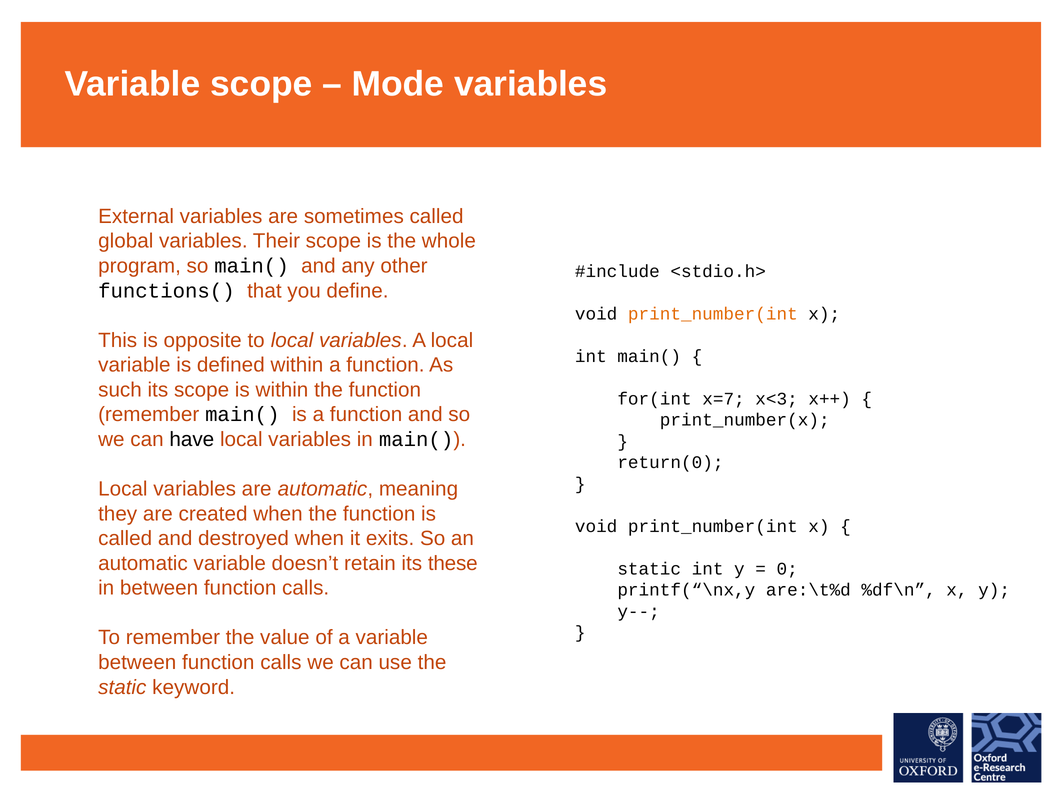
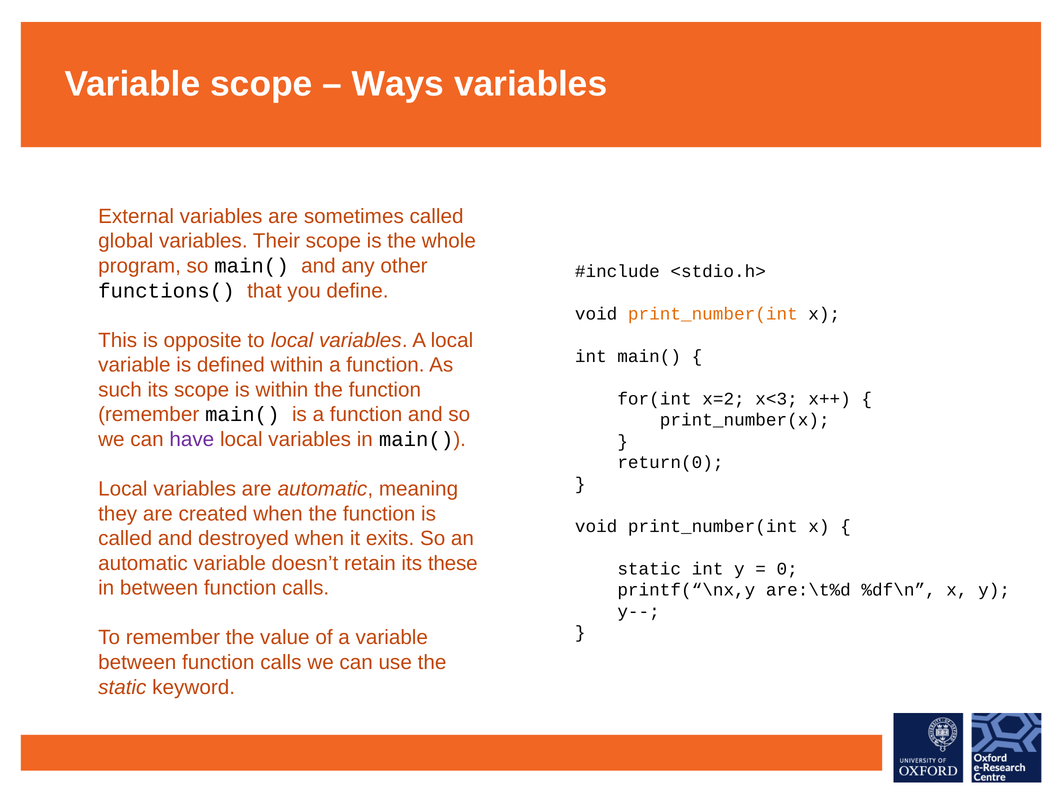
Mode: Mode -> Ways
x=7: x=7 -> x=2
have colour: black -> purple
